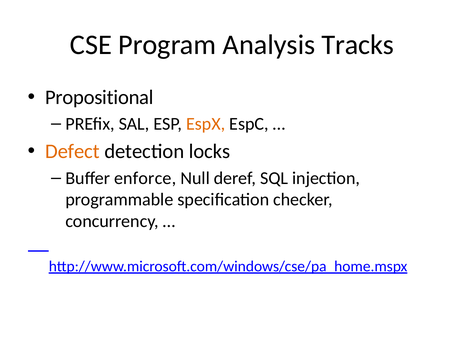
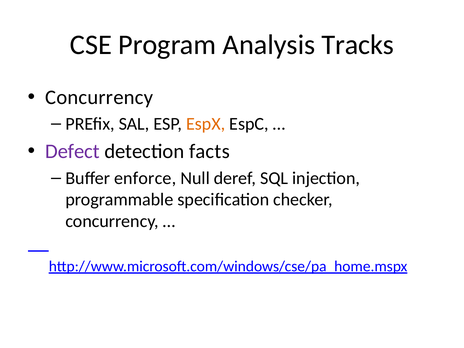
Propositional at (99, 97): Propositional -> Concurrency
Defect colour: orange -> purple
locks: locks -> facts
